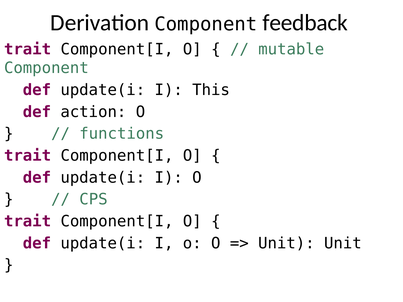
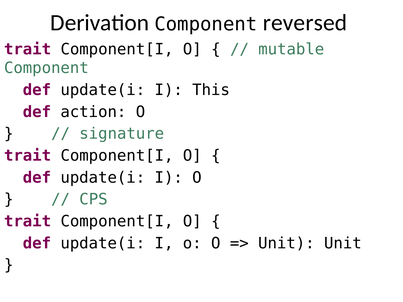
feedback: feedback -> reversed
functions: functions -> signature
